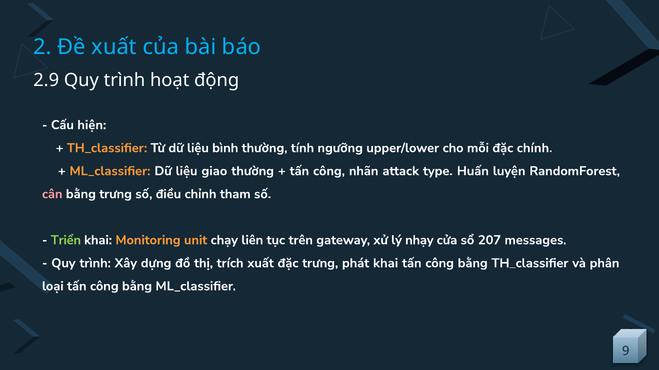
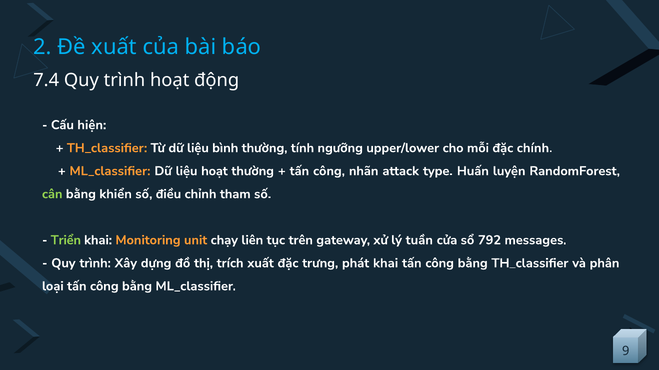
2.9: 2.9 -> 7.4
liệu giao: giao -> hoạt
cân colour: pink -> light green
bằng trưng: trưng -> khiển
nhạy: nhạy -> tuần
207: 207 -> 792
